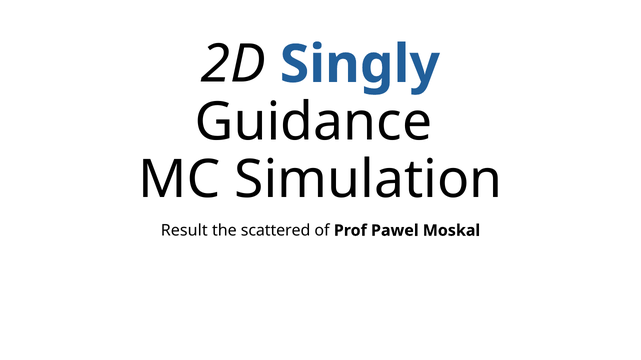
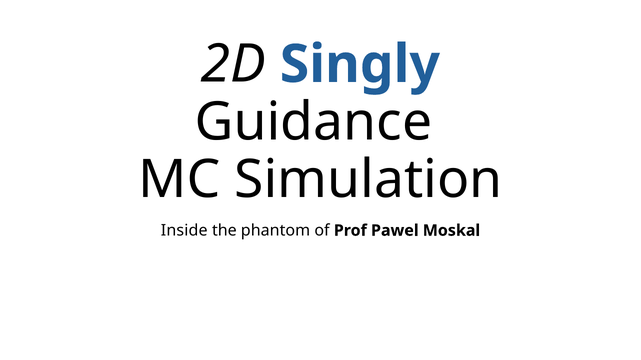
Result: Result -> Inside
scattered: scattered -> phantom
